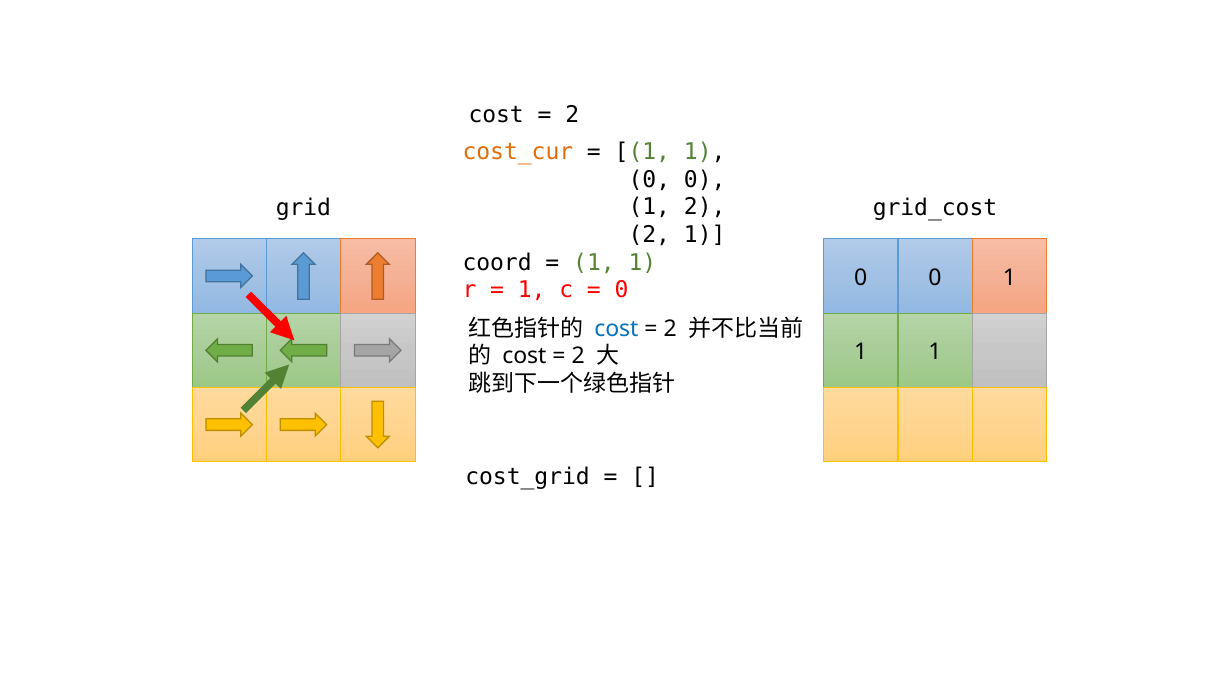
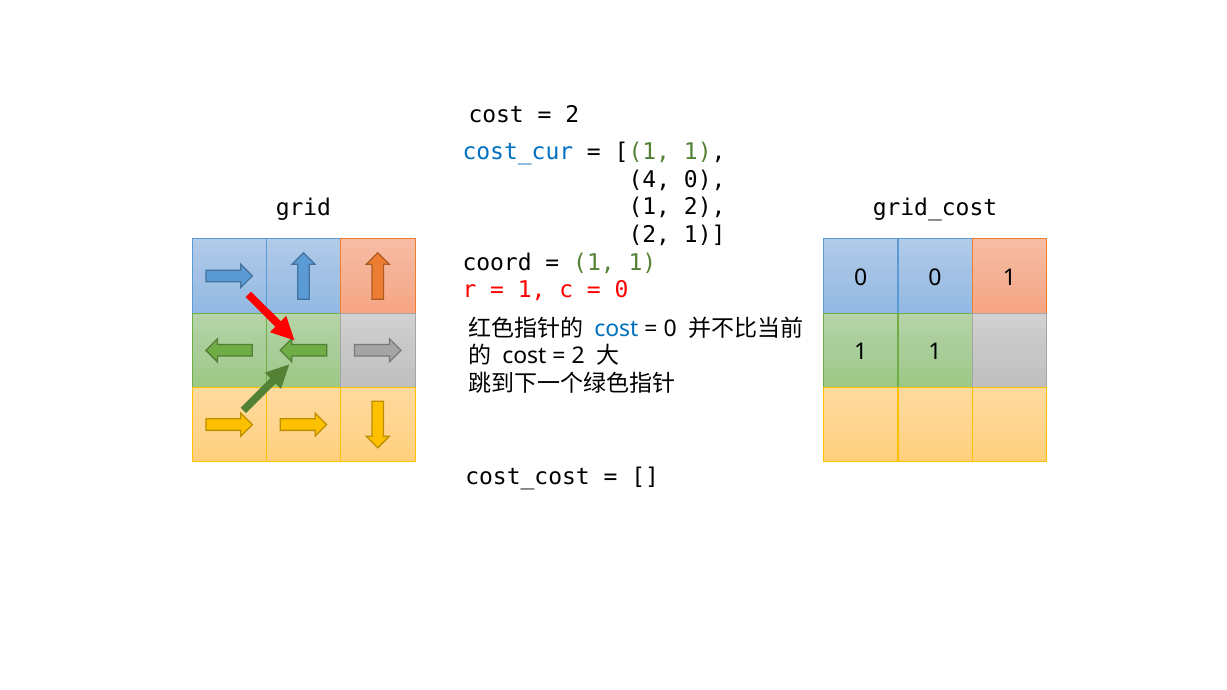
cost_cur colour: orange -> blue
0 at (649, 180): 0 -> 4
2 at (670, 329): 2 -> 0
cost_grid: cost_grid -> cost_cost
